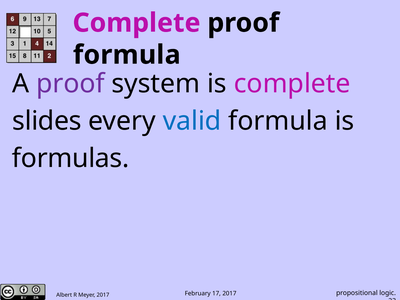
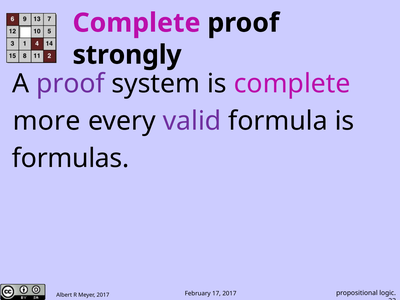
formula at (127, 55): formula -> strongly
slides: slides -> more
valid colour: blue -> purple
